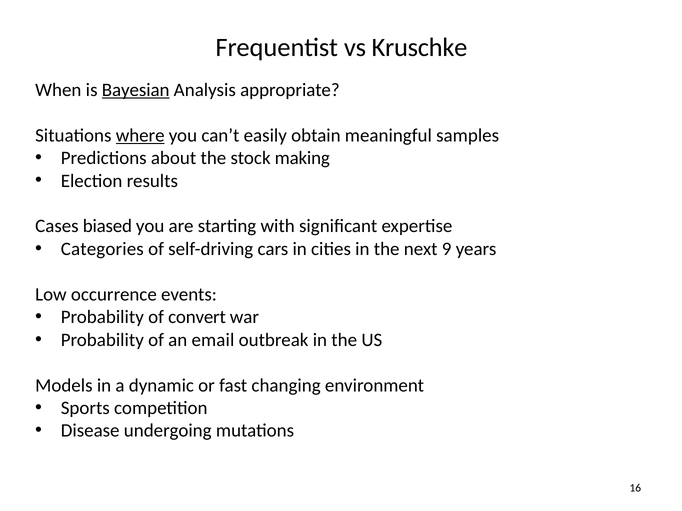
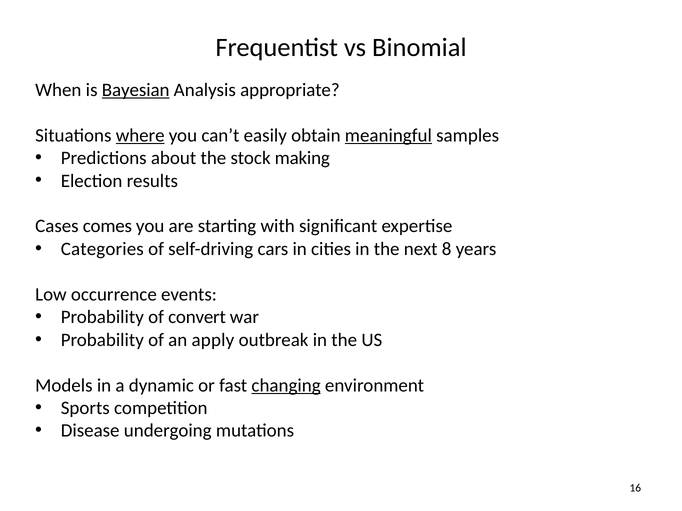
Kruschke: Kruschke -> Binomial
meaningful underline: none -> present
biased: biased -> comes
9: 9 -> 8
email: email -> apply
changing underline: none -> present
